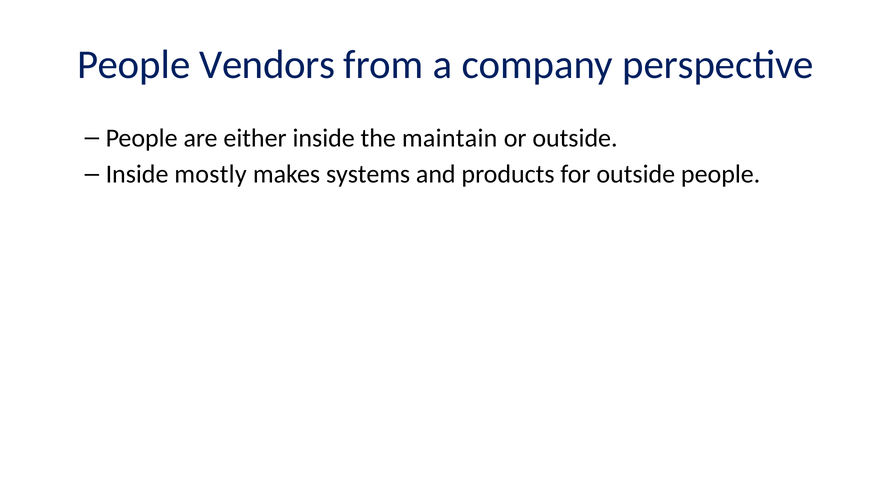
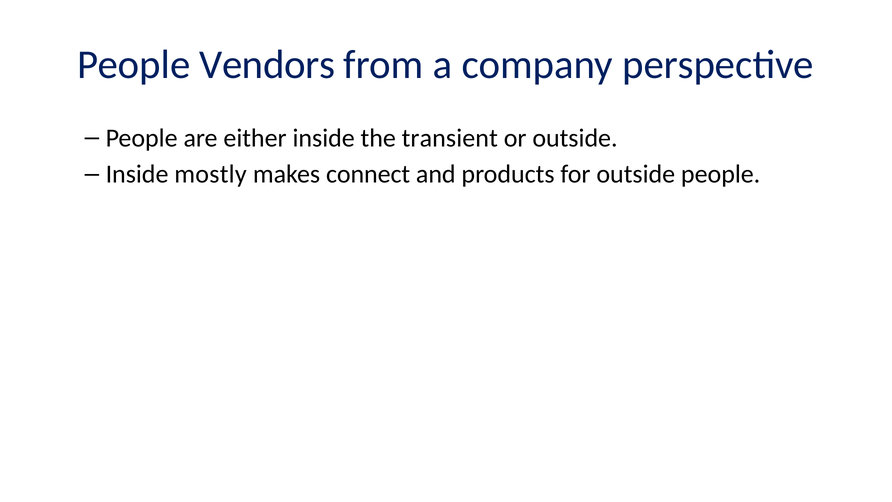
maintain: maintain -> transient
systems: systems -> connect
